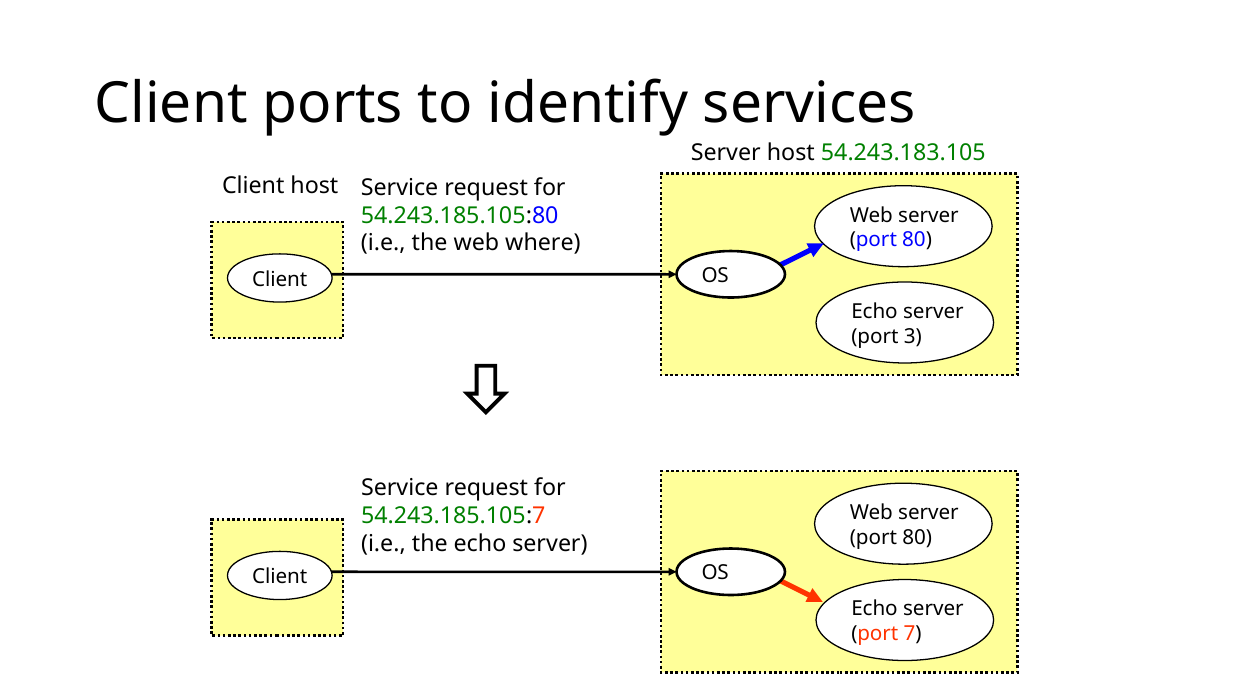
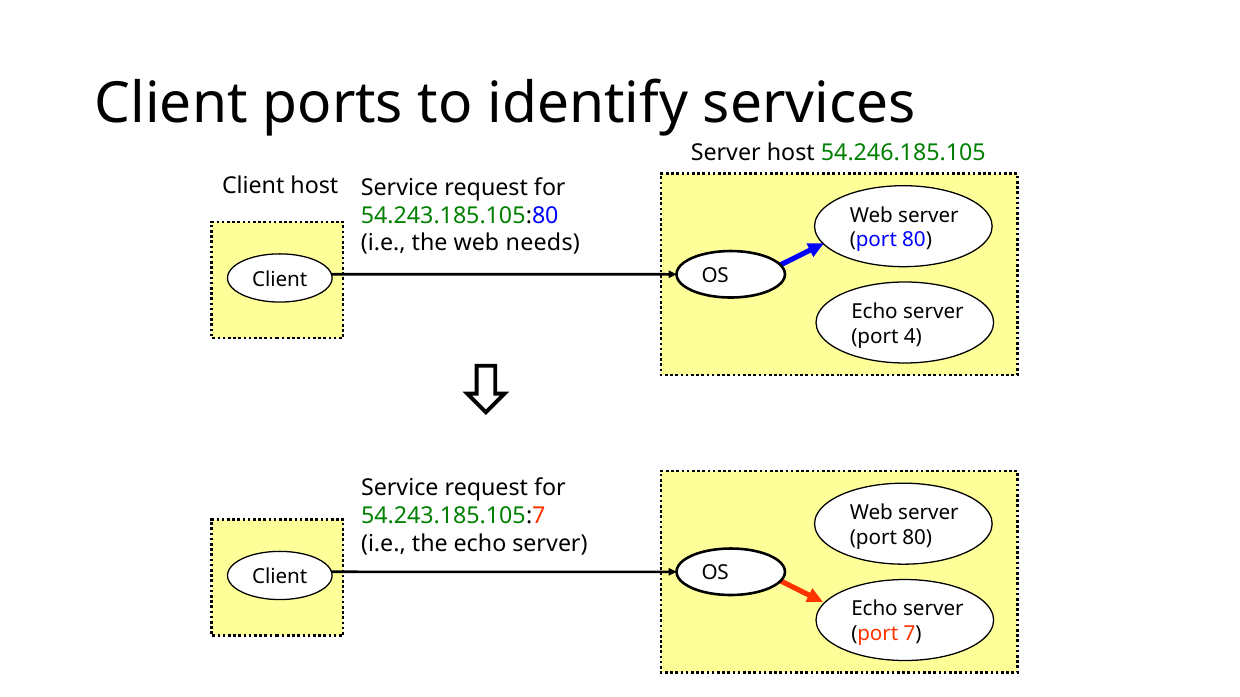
54.243.183.105: 54.243.183.105 -> 54.246.185.105
where: where -> needs
3: 3 -> 4
